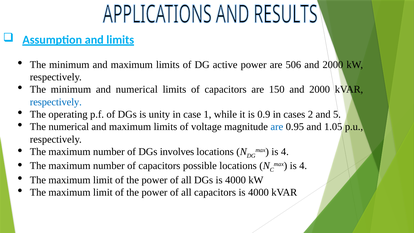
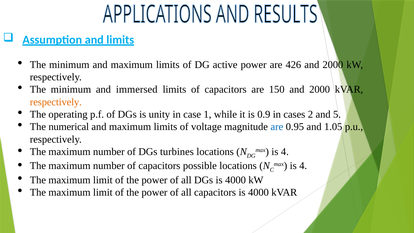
506: 506 -> 426
and numerical: numerical -> immersed
respectively at (56, 102) colour: blue -> orange
involves: involves -> turbines
